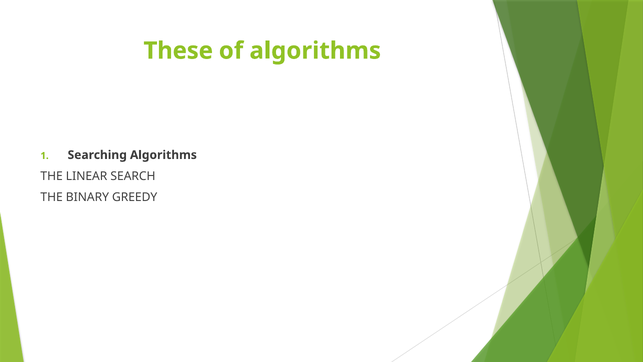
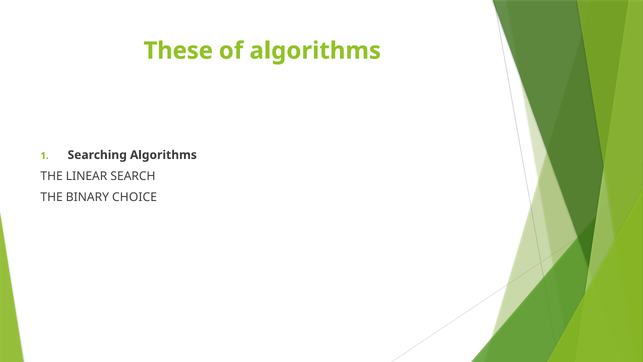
GREEDY: GREEDY -> CHOICE
